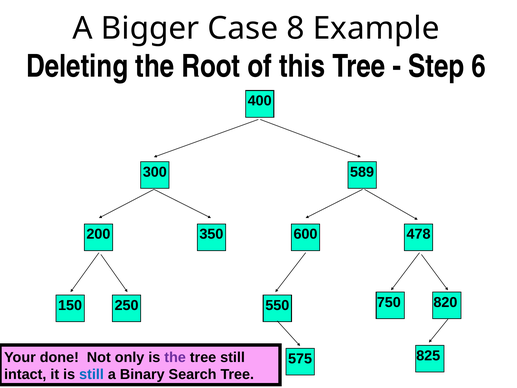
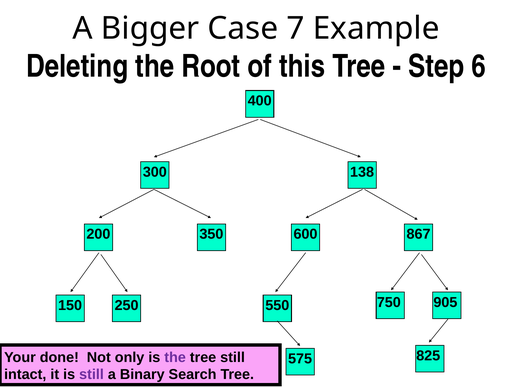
8: 8 -> 7
589: 589 -> 138
478: 478 -> 867
820: 820 -> 905
still at (92, 374) colour: blue -> purple
